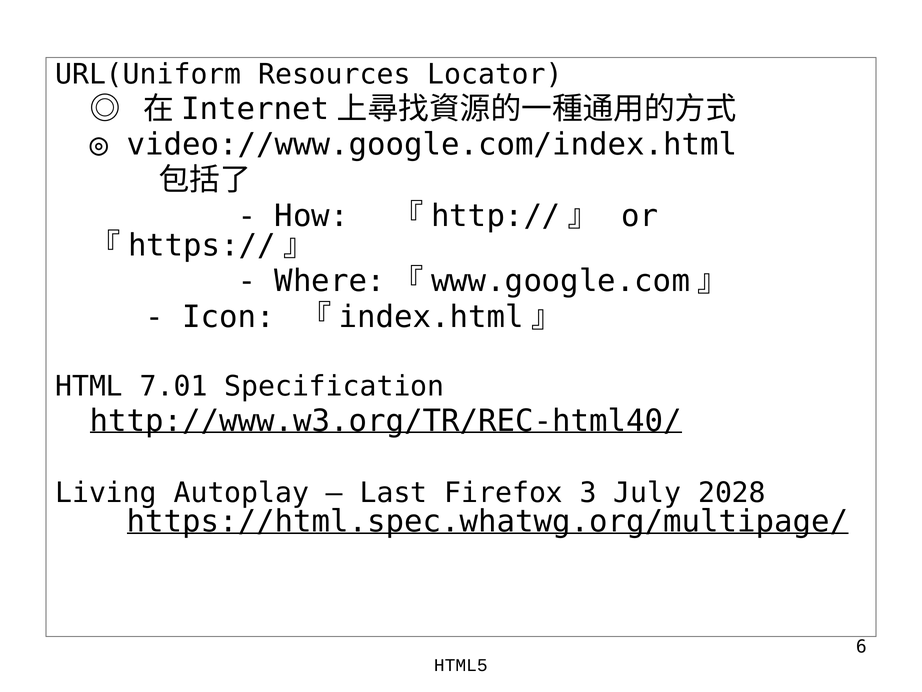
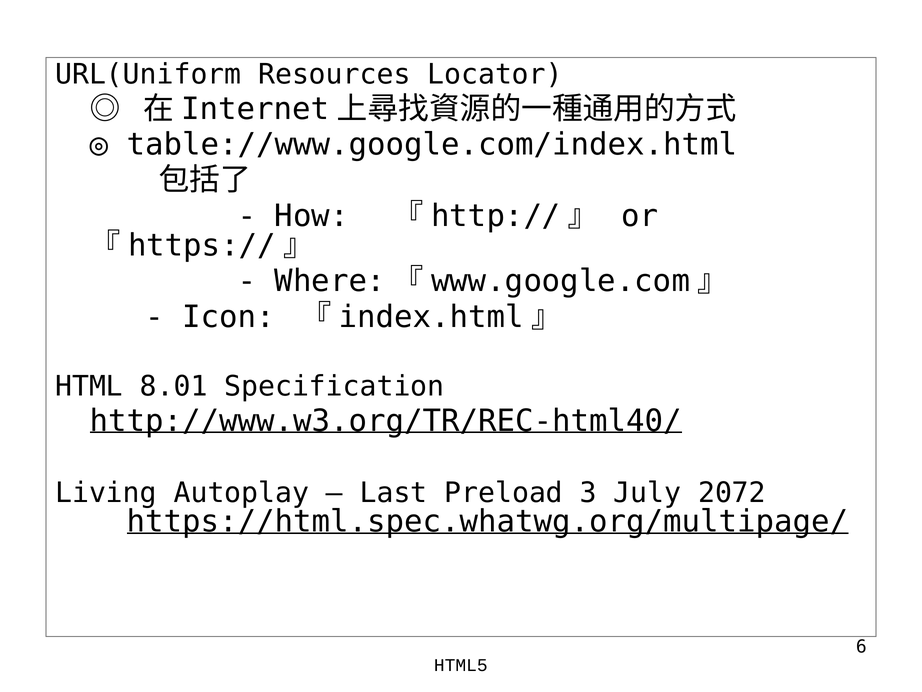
video://www.google.com/index.html: video://www.google.com/index.html -> table://www.google.com/index.html
7.01: 7.01 -> 8.01
Firefox: Firefox -> Preload
2028: 2028 -> 2072
